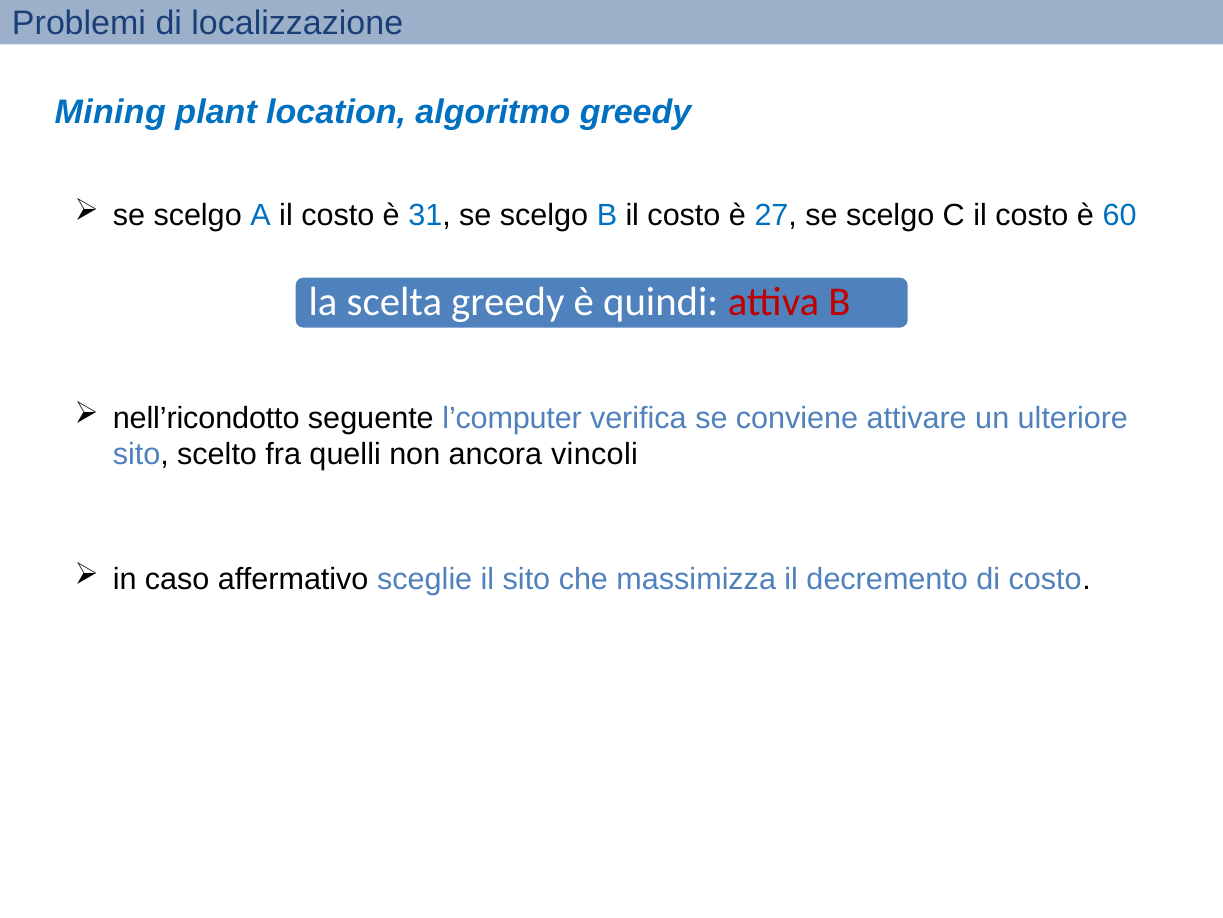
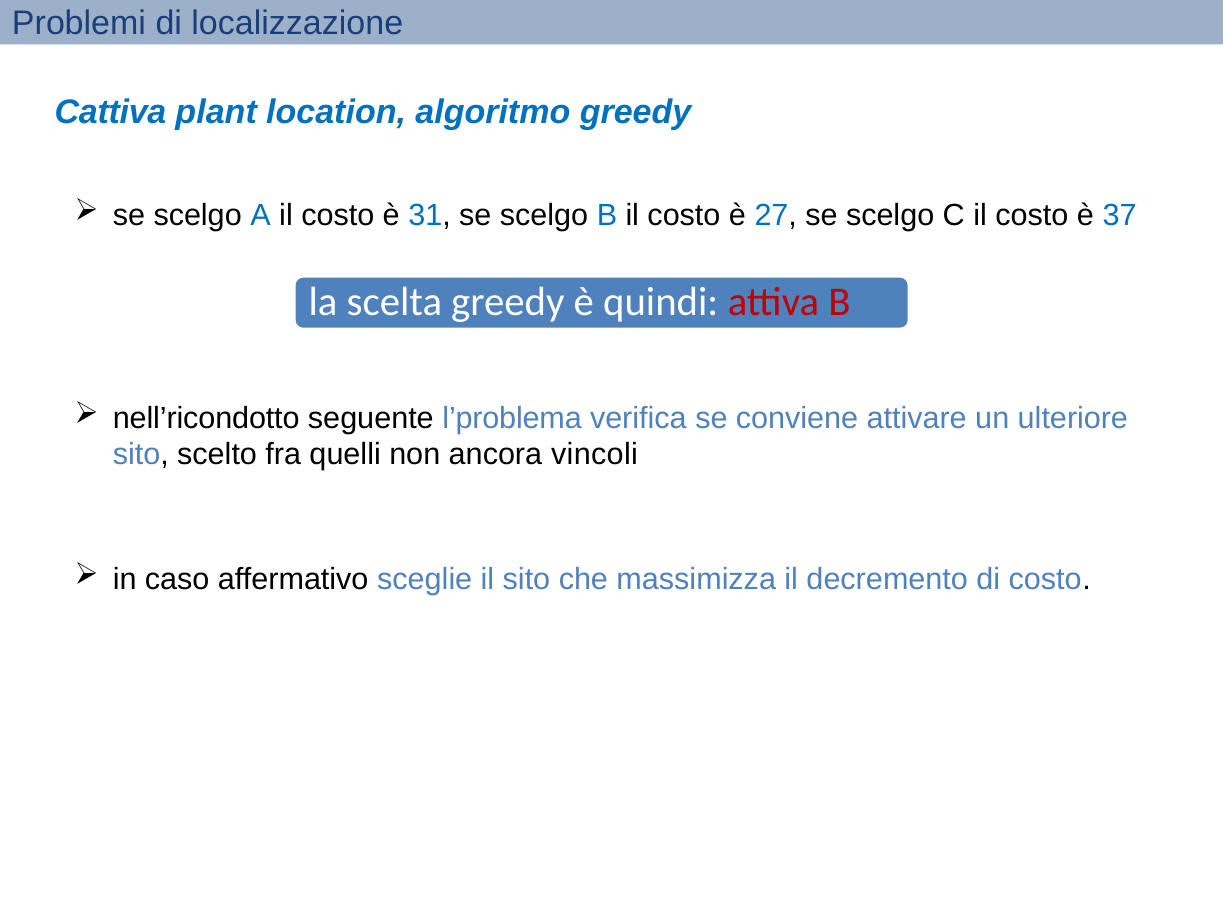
Mining: Mining -> Cattiva
60: 60 -> 37
l’computer: l’computer -> l’problema
